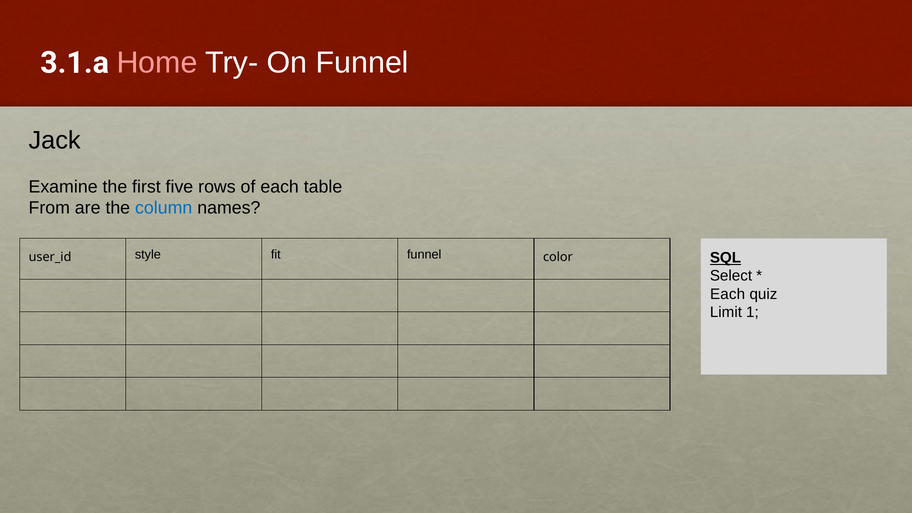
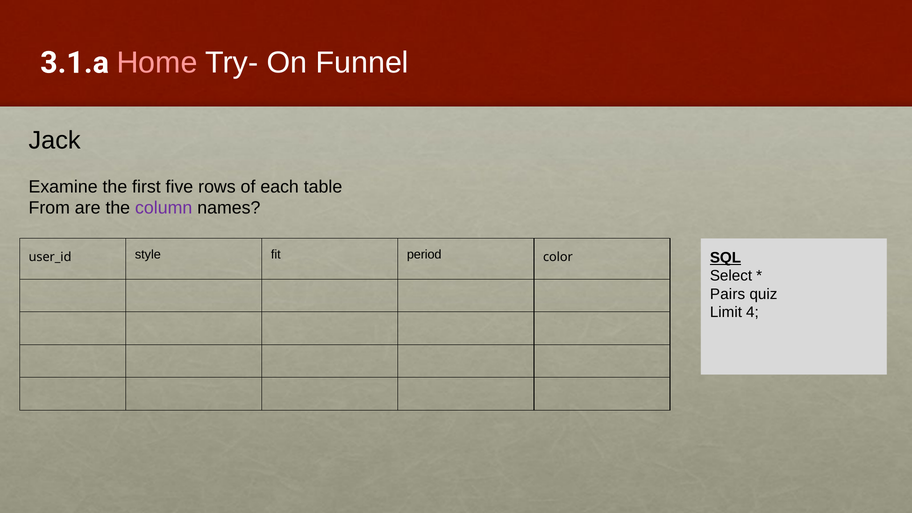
column colour: blue -> purple
fit funnel: funnel -> period
Each at (728, 294): Each -> Pairs
1: 1 -> 4
